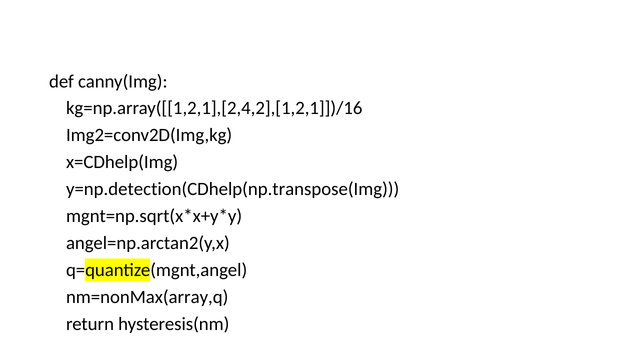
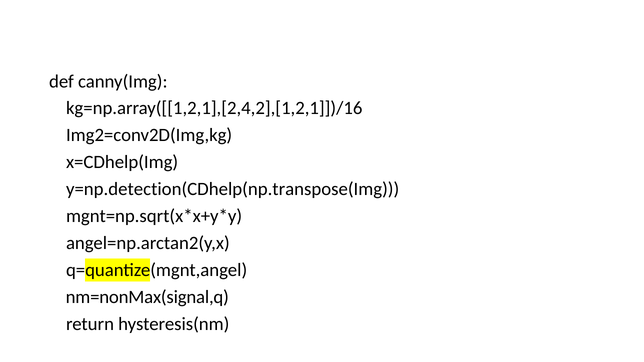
nm=nonMax(array,q: nm=nonMax(array,q -> nm=nonMax(signal,q
